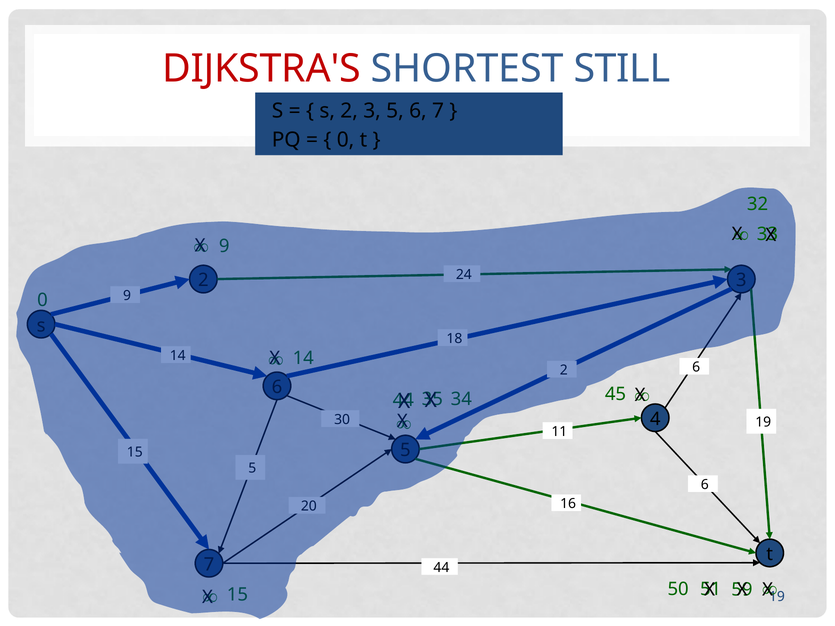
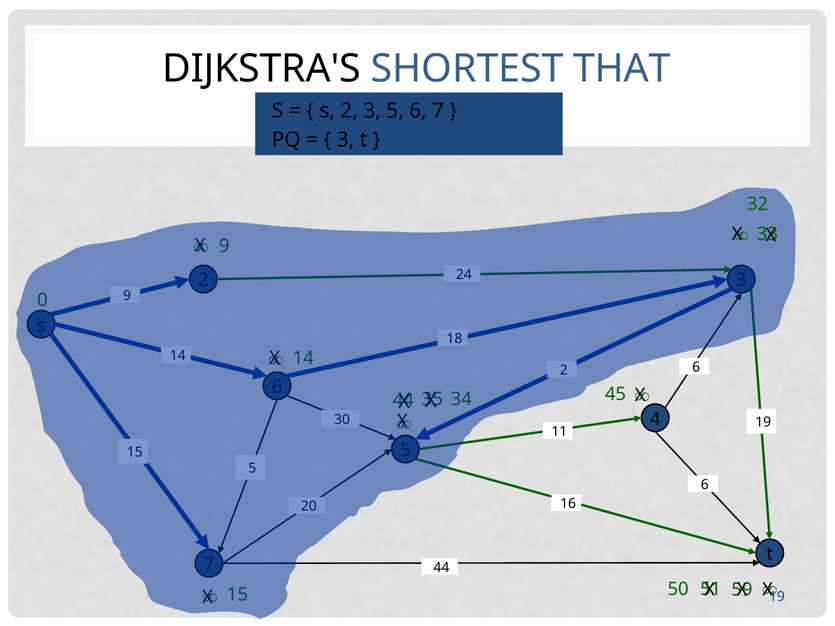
DIJKSTRA'S colour: red -> black
STILL: STILL -> THAT
0 at (346, 140): 0 -> 3
